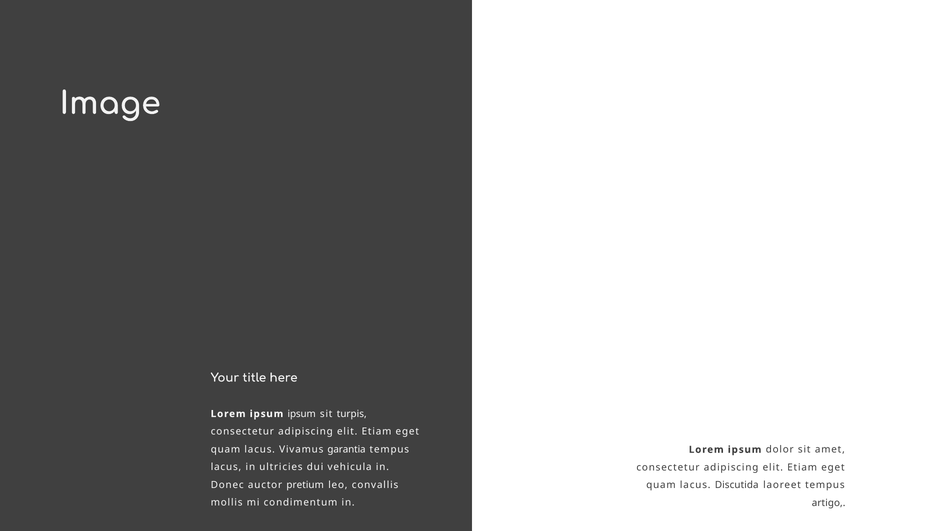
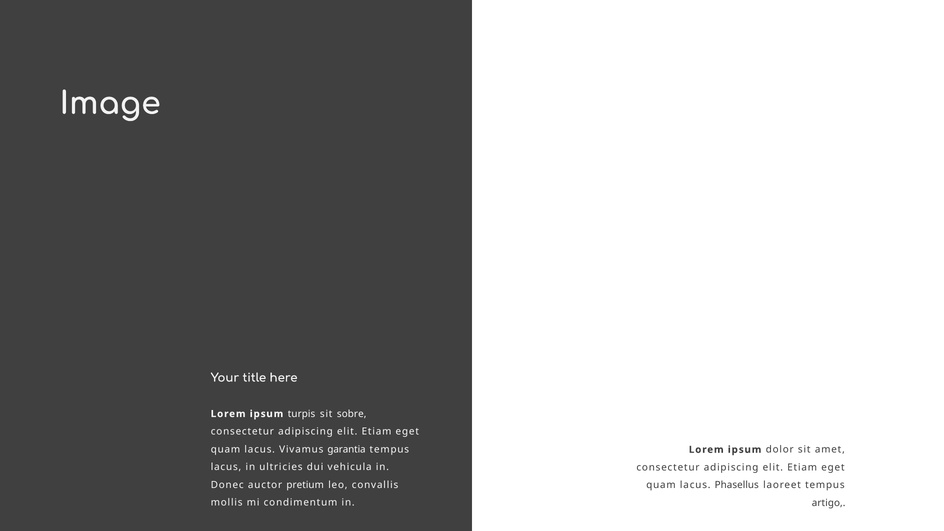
ipsum ipsum: ipsum -> turpis
turpis: turpis -> sobre
Discutida: Discutida -> Phasellus
